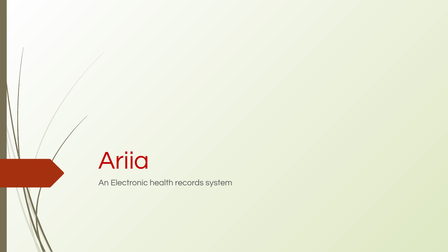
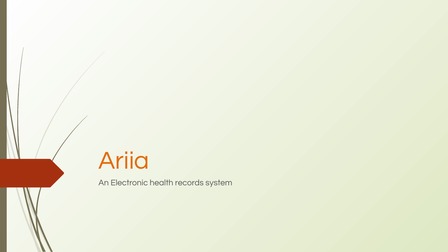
Ariia colour: red -> orange
